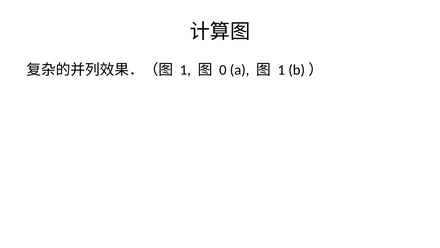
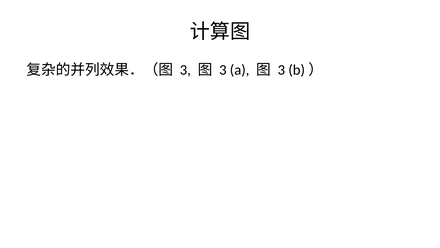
1 at (185, 70): 1 -> 3
0 at (223, 70): 0 -> 3
1 at (281, 70): 1 -> 3
